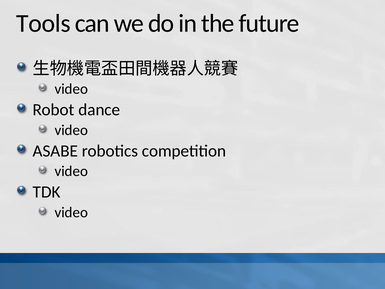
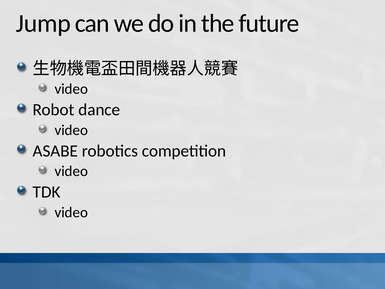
Tools: Tools -> Jump
